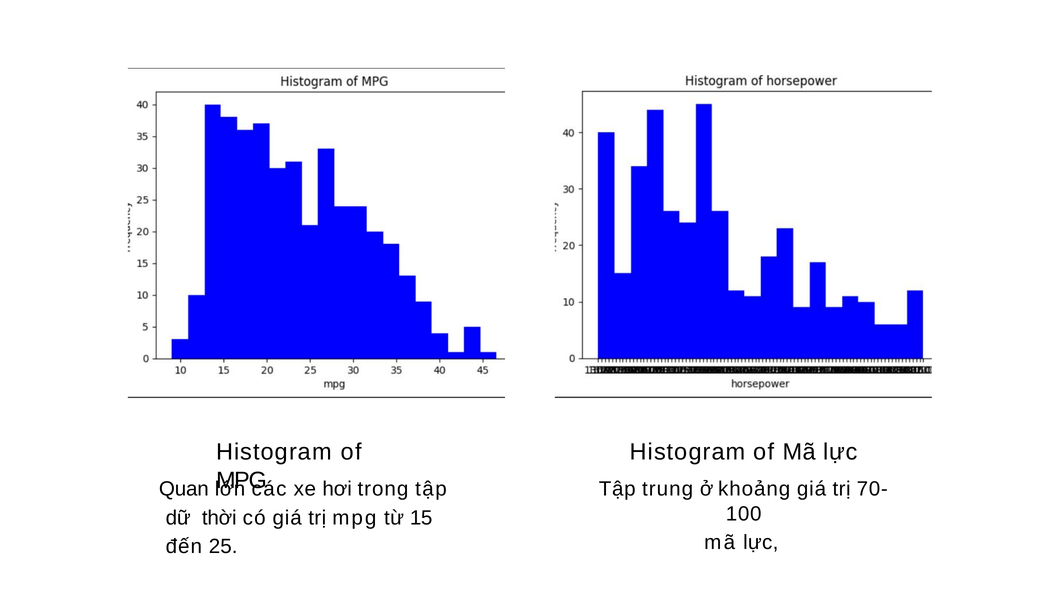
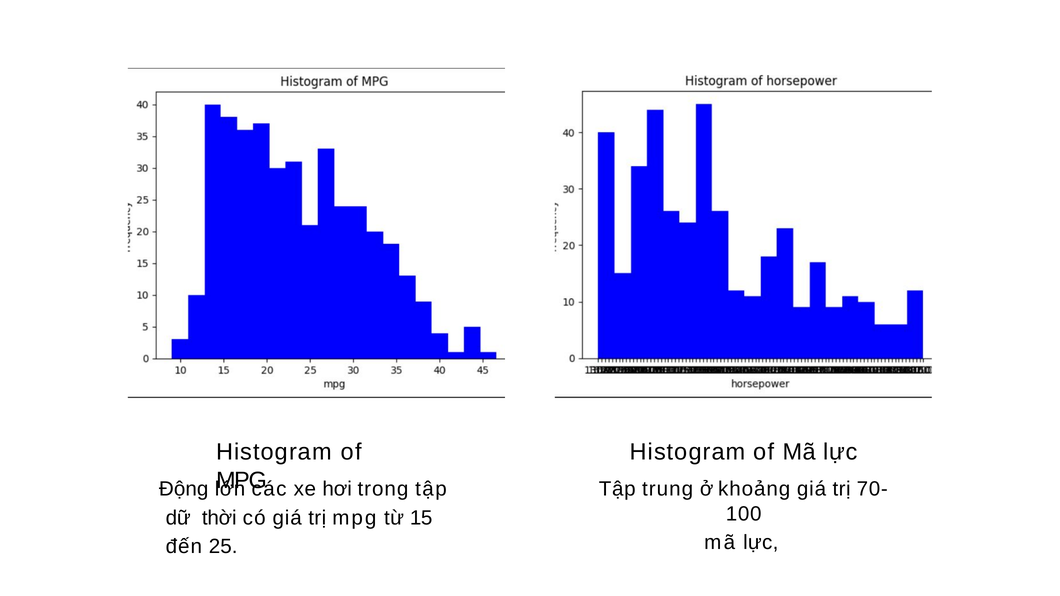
Quan: Quan -> Động
